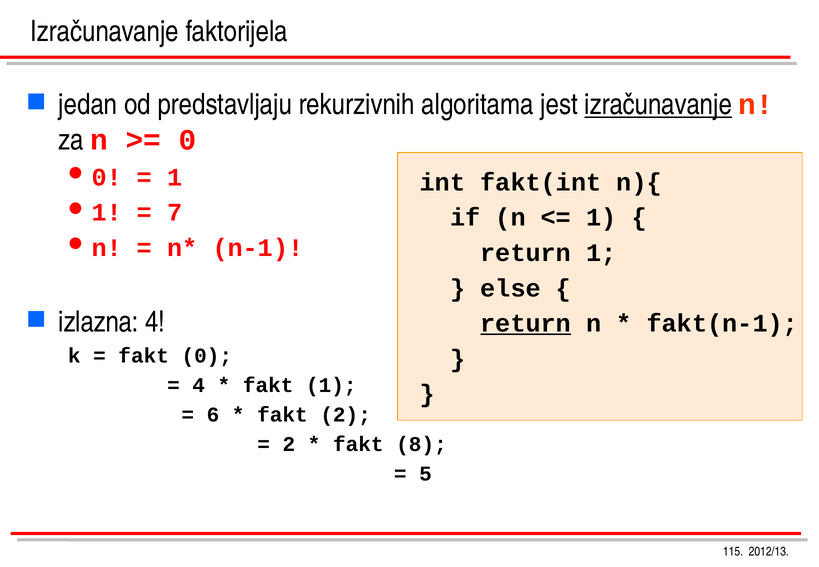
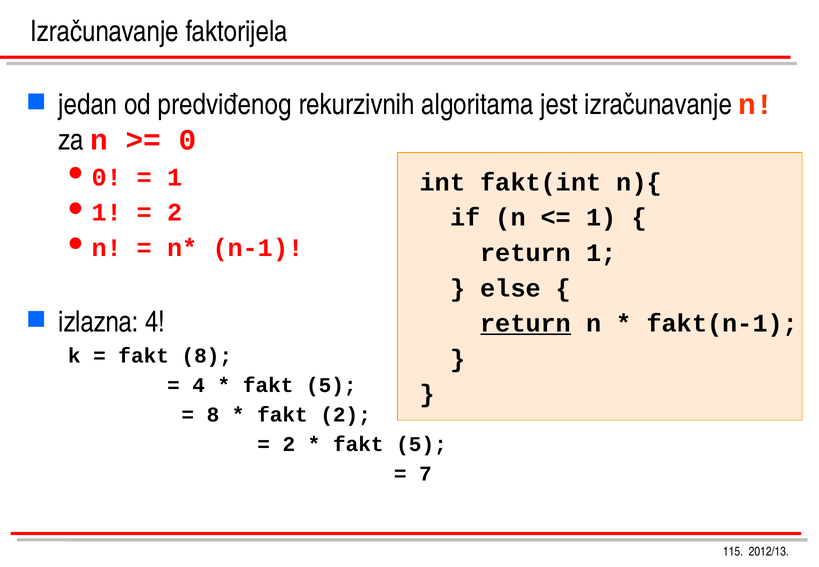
predstavljaju: predstavljaju -> predviđenog
izračunavanje at (658, 105) underline: present -> none
7 at (175, 213): 7 -> 2
fakt 0: 0 -> 8
1 at (331, 385): 1 -> 5
6 at (213, 415): 6 -> 8
8 at (421, 444): 8 -> 5
5: 5 -> 7
